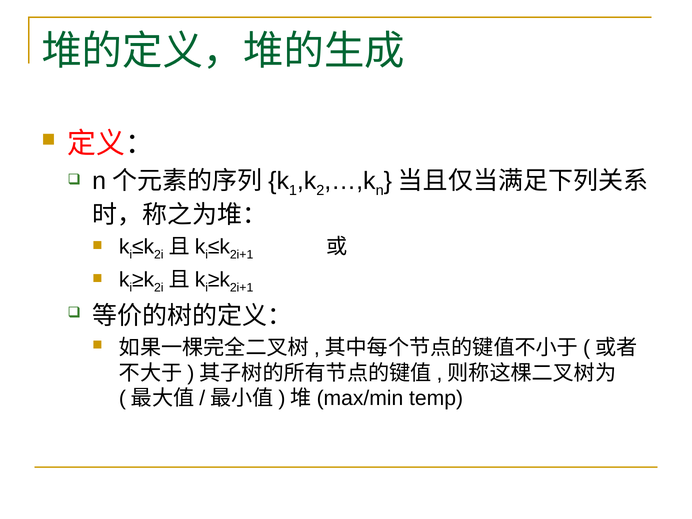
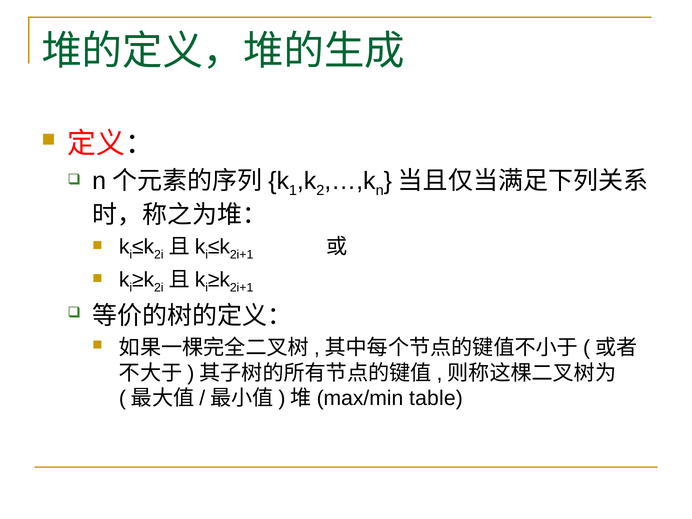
temp: temp -> table
